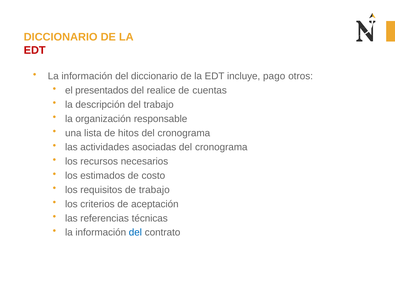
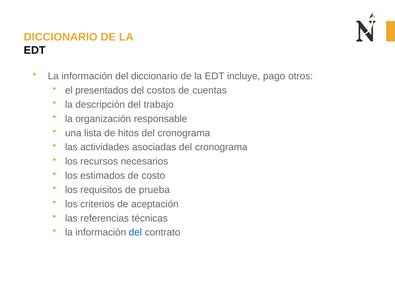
EDT at (35, 50) colour: red -> black
realice: realice -> costos
de trabajo: trabajo -> prueba
